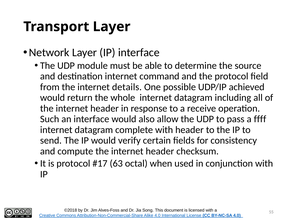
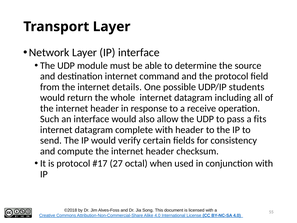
achieved: achieved -> students
ffff: ffff -> fits
63: 63 -> 27
